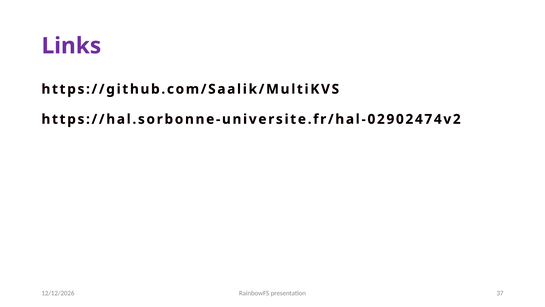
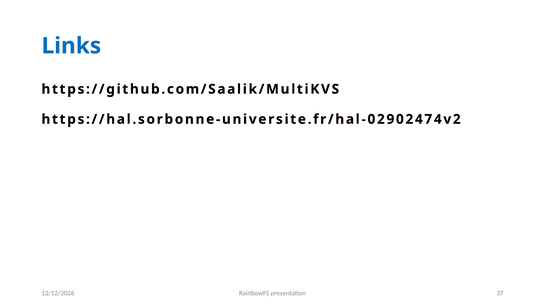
Links colour: purple -> blue
